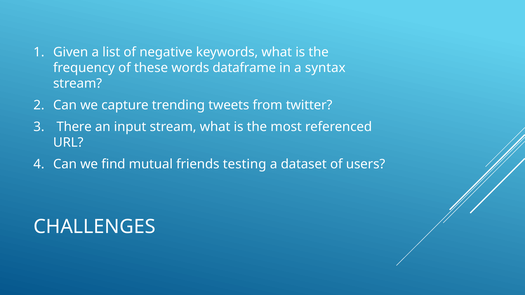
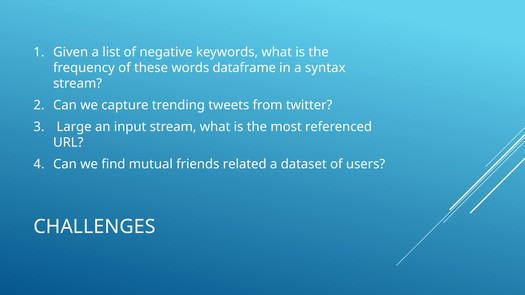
There: There -> Large
testing: testing -> related
